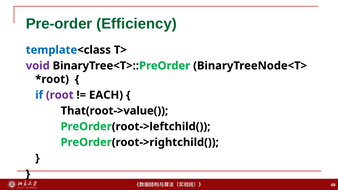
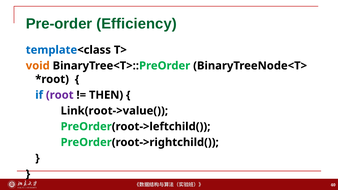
void colour: purple -> orange
EACH: EACH -> THEN
That(root->value(: That(root->value( -> Link(root->value(
